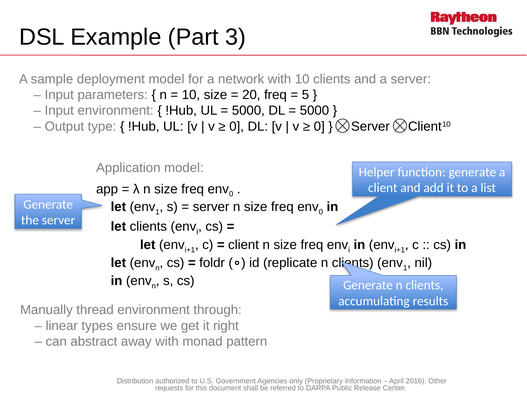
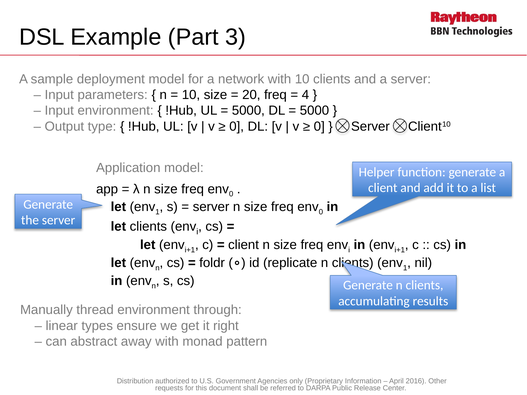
5: 5 -> 4
